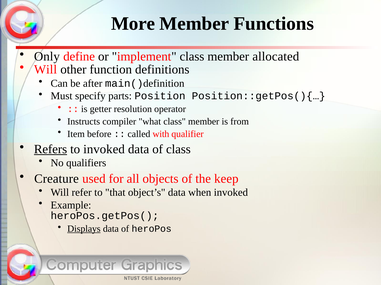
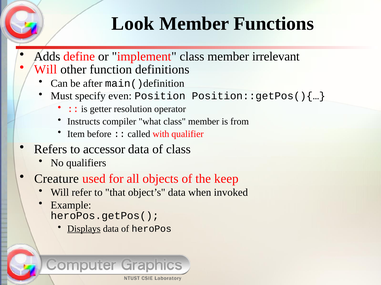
More: More -> Look
Only: Only -> Adds
allocated: allocated -> irrelevant
parts: parts -> even
Refers underline: present -> none
to invoked: invoked -> accessor
